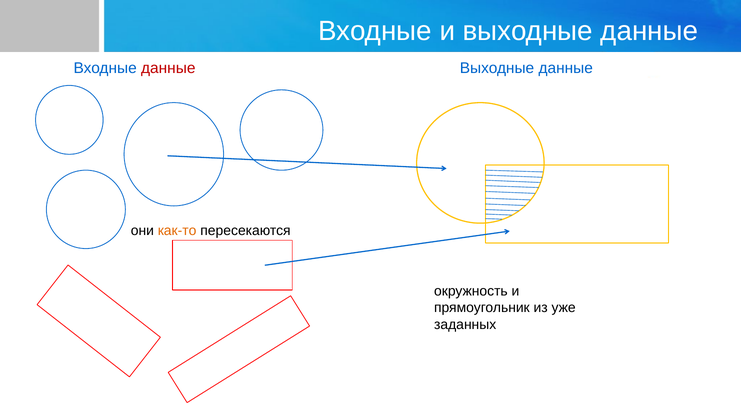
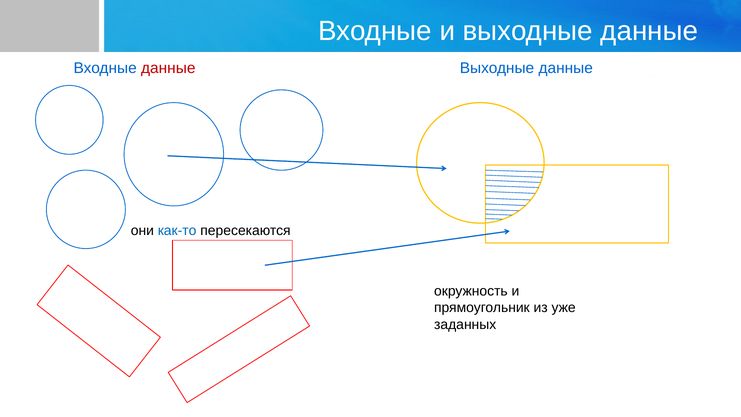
как-то colour: orange -> blue
